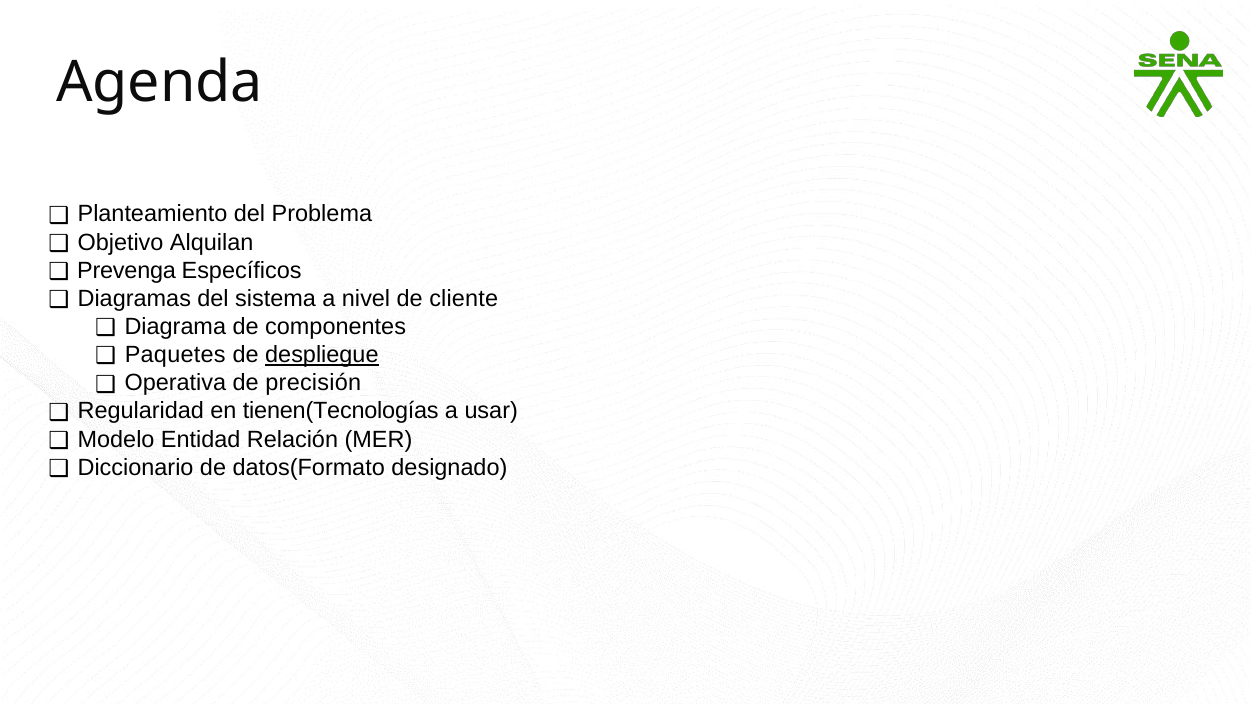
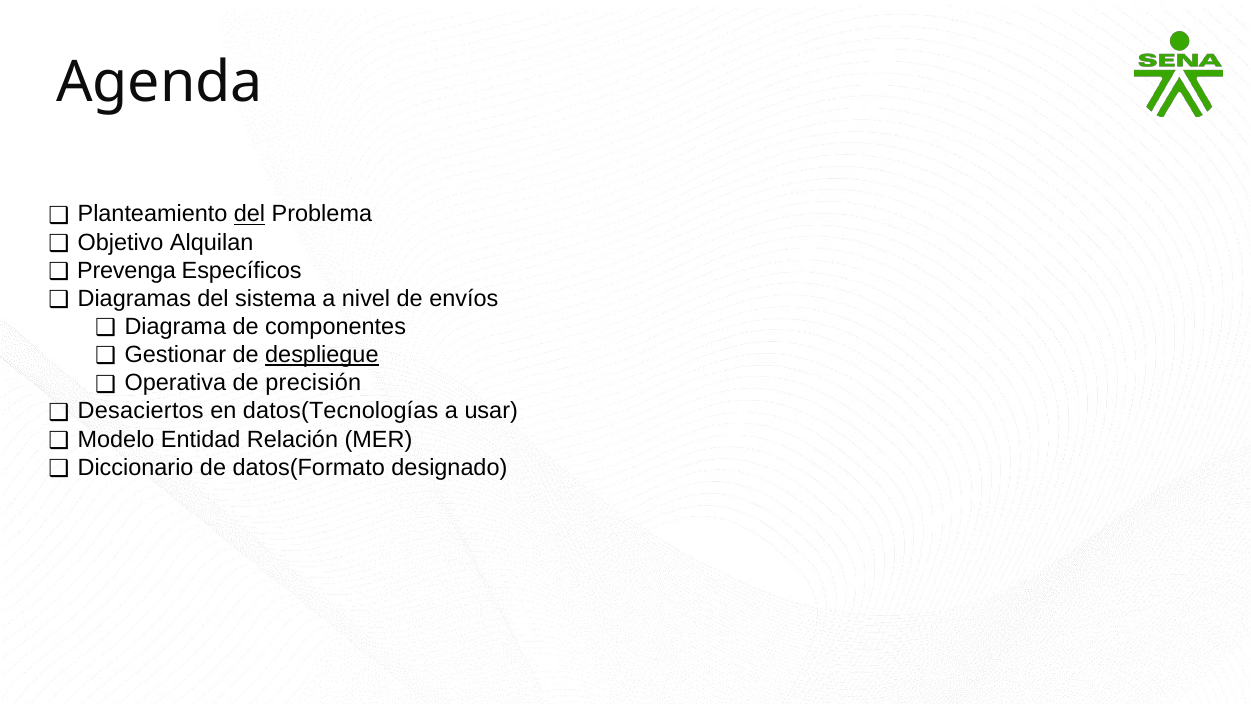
del at (250, 214) underline: none -> present
cliente: cliente -> envíos
Paquetes: Paquetes -> Gestionar
Regularidad: Regularidad -> Desaciertos
tienen(Tecnologías: tienen(Tecnologías -> datos(Tecnologías
